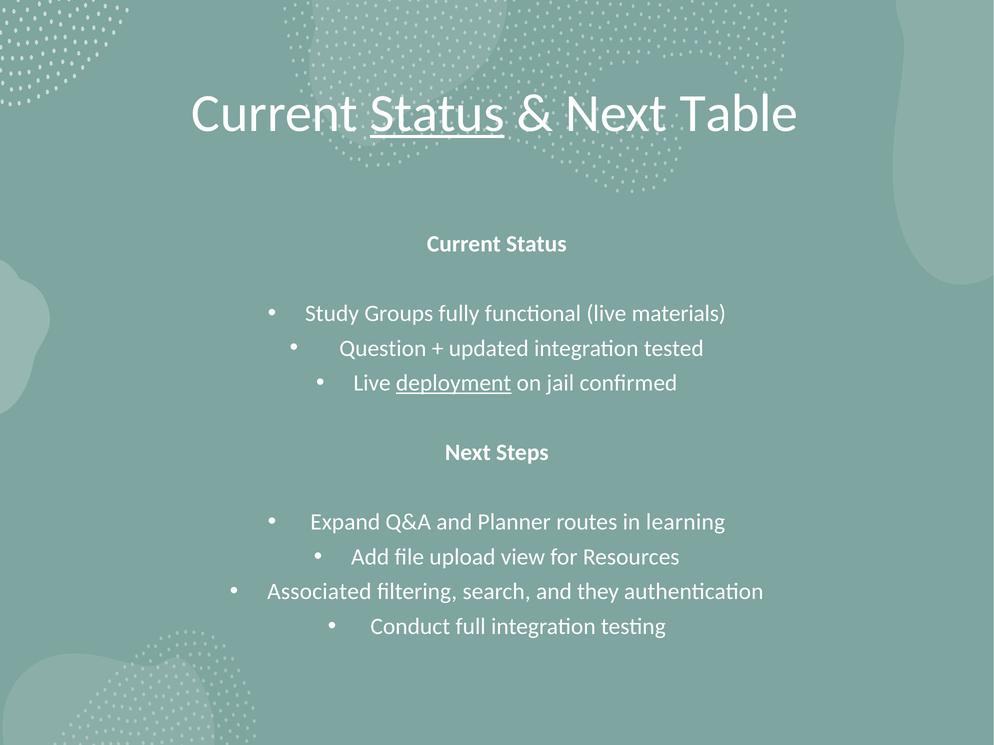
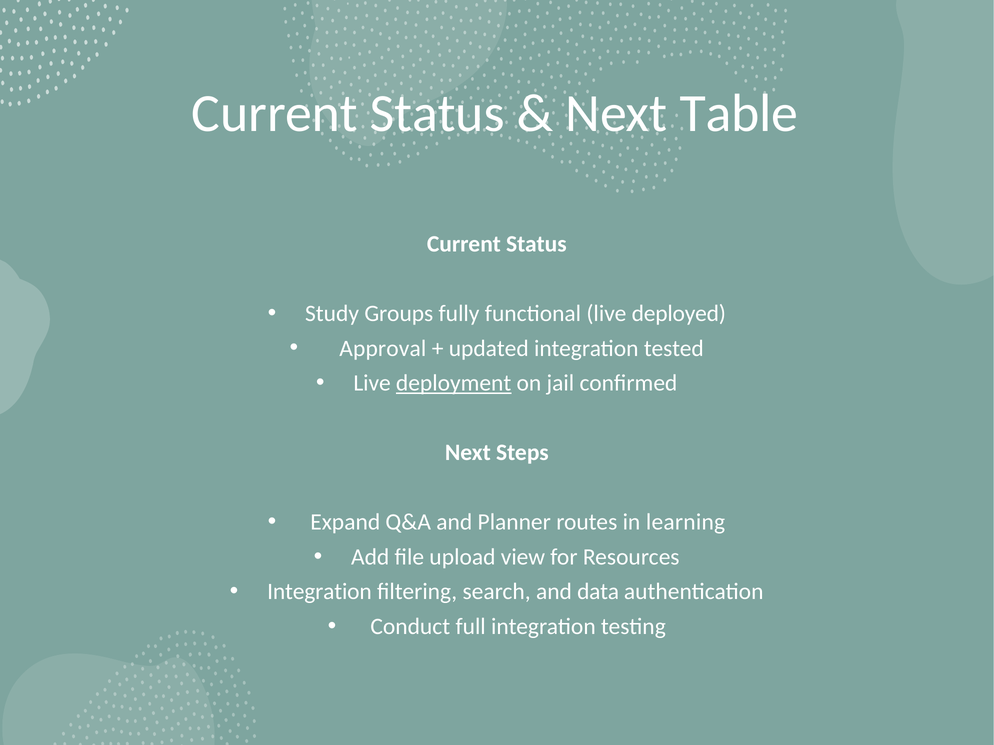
Status at (437, 113) underline: present -> none
materials: materials -> deployed
Question: Question -> Approval
Associated at (319, 592): Associated -> Integration
they: they -> data
